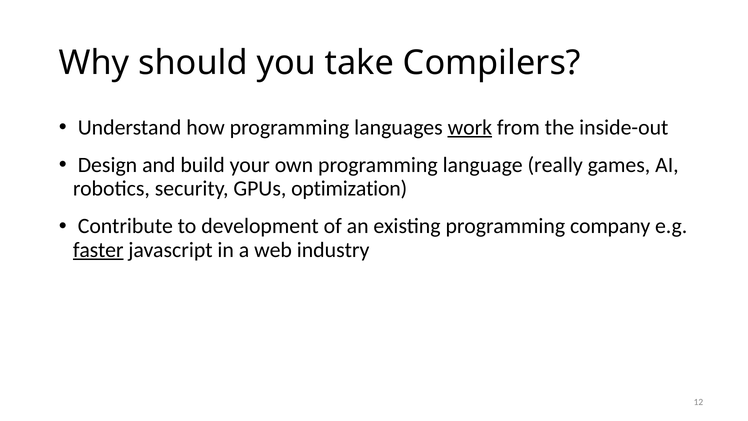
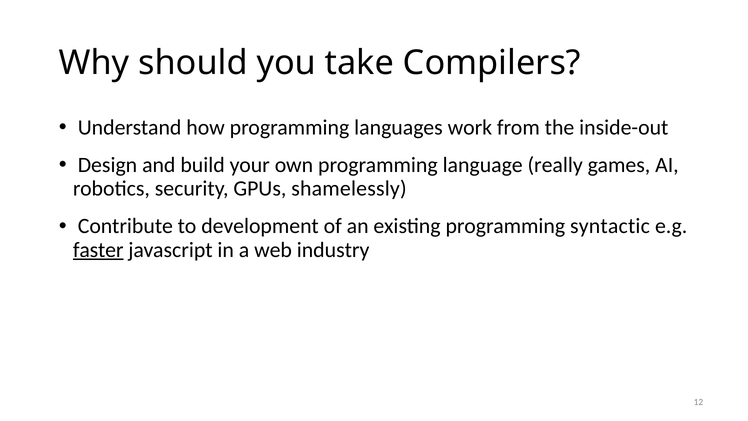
work underline: present -> none
optimization: optimization -> shamelessly
company: company -> syntactic
